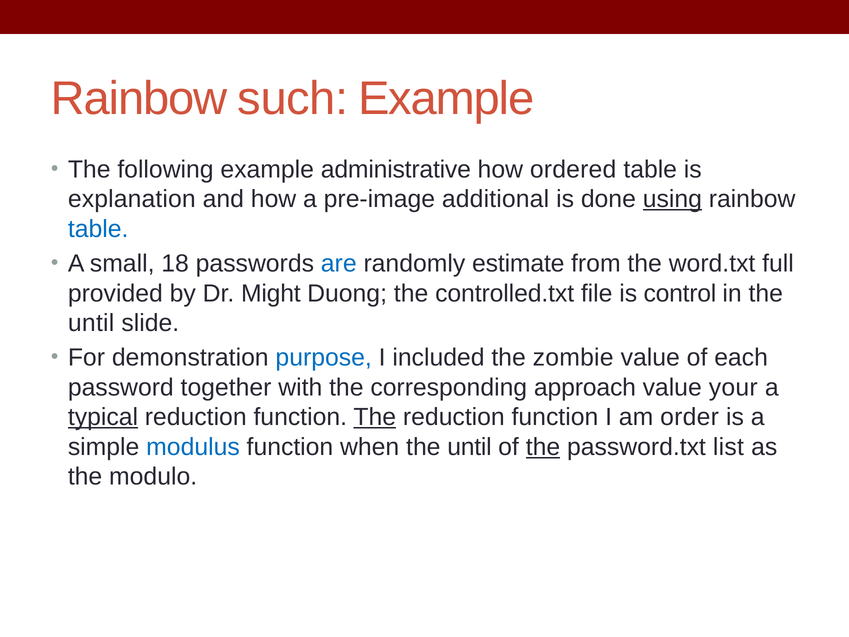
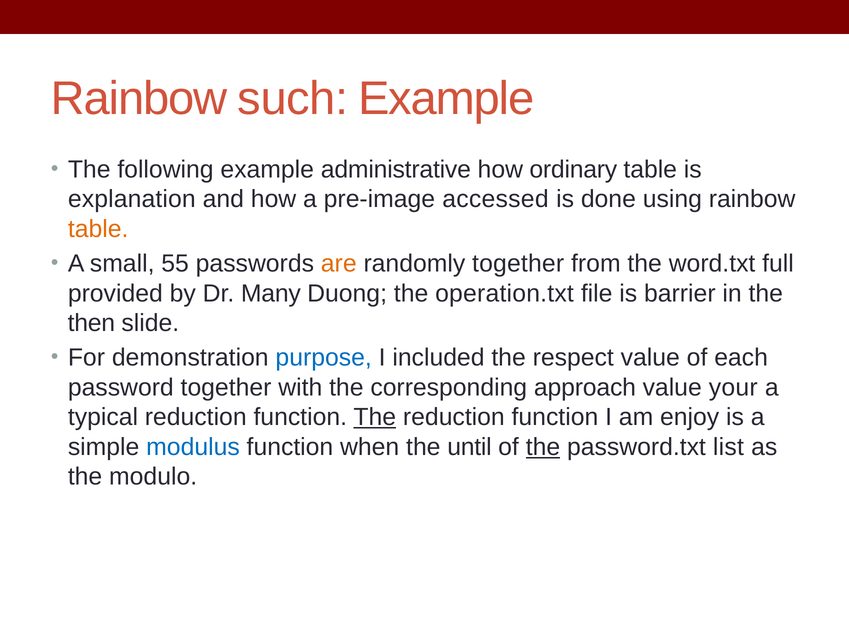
ordered: ordered -> ordinary
additional: additional -> accessed
using underline: present -> none
table at (98, 229) colour: blue -> orange
18: 18 -> 55
are colour: blue -> orange
randomly estimate: estimate -> together
Might: Might -> Many
controlled.txt: controlled.txt -> operation.txt
control: control -> barrier
until at (91, 323): until -> then
zombie: zombie -> respect
typical underline: present -> none
order: order -> enjoy
